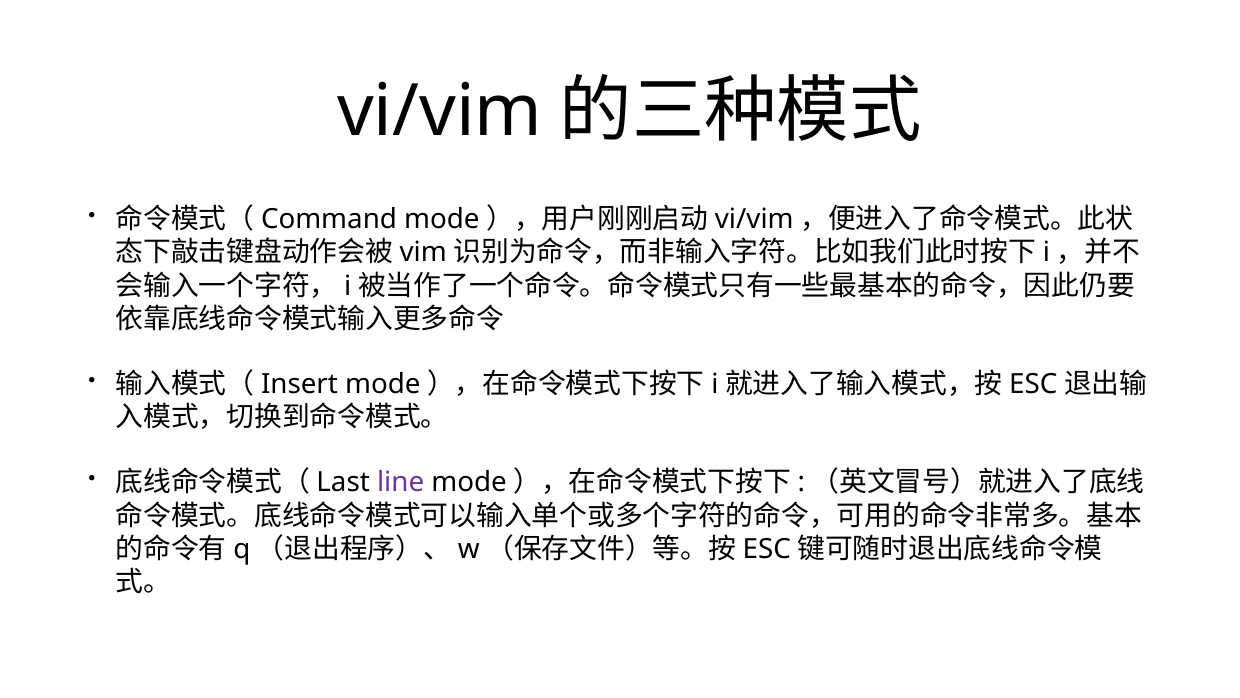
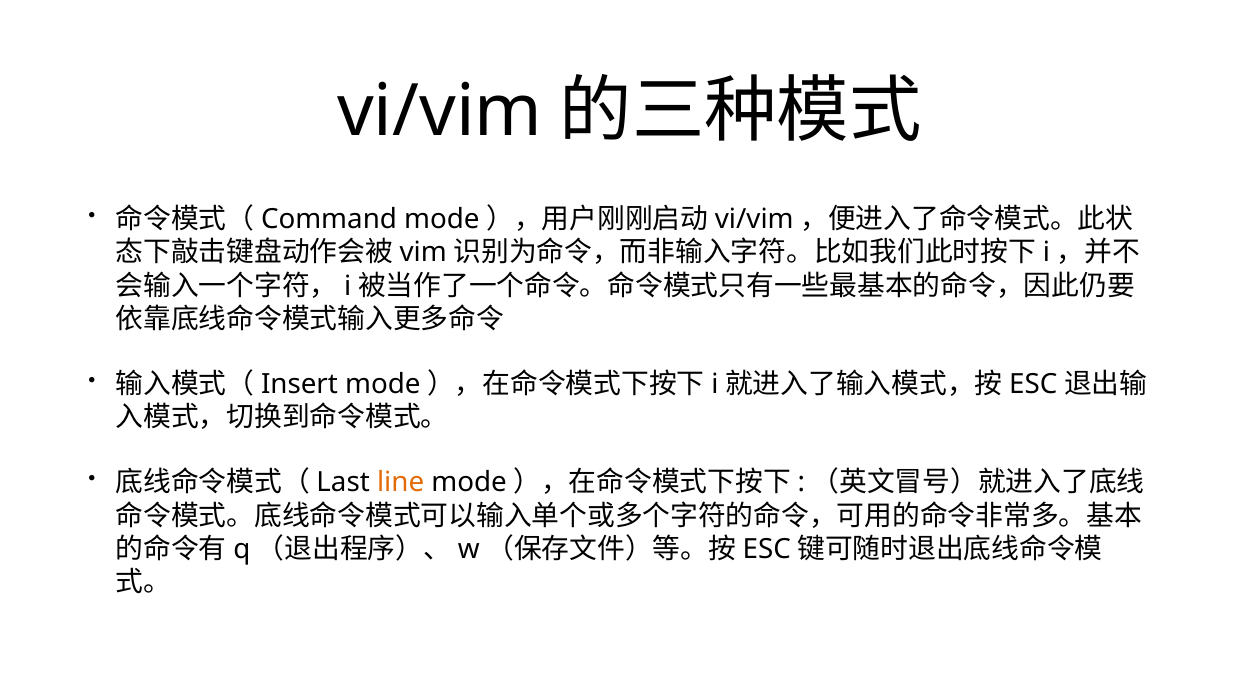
line colour: purple -> orange
